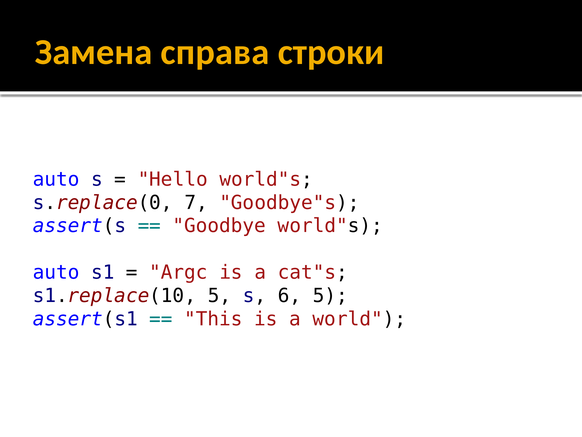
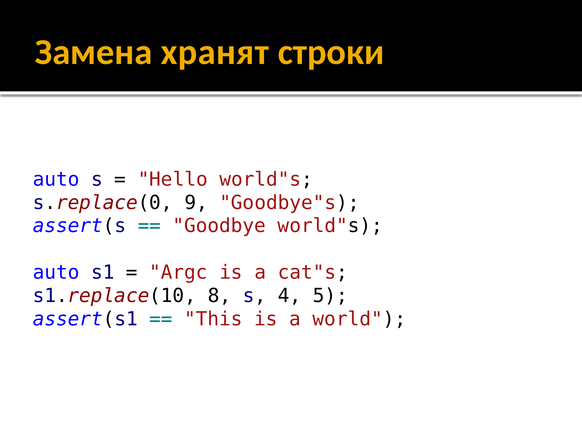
справа: справа -> хранят
7: 7 -> 9
s1.replace(10 5: 5 -> 8
6: 6 -> 4
